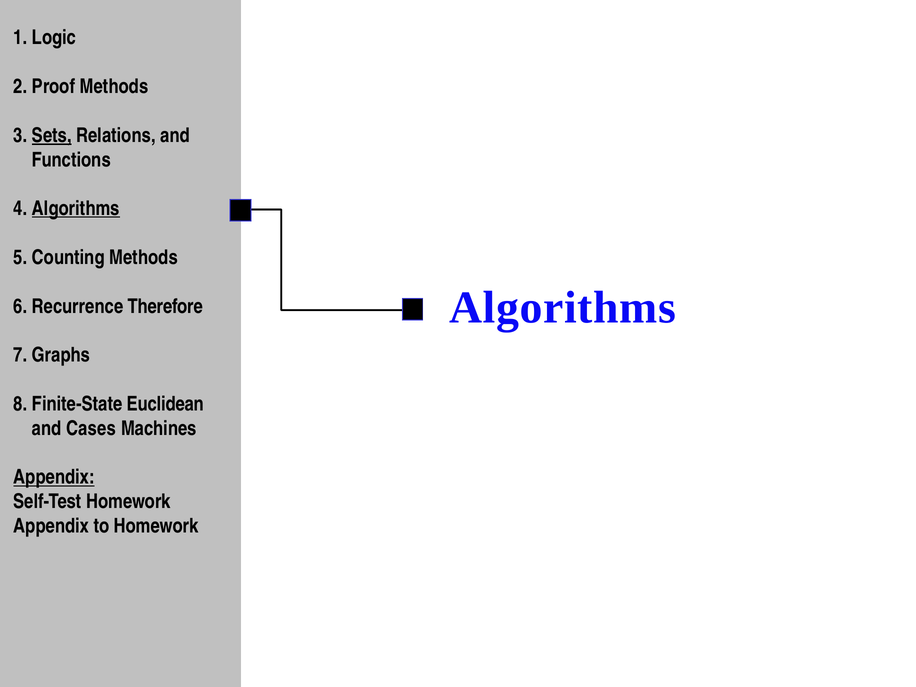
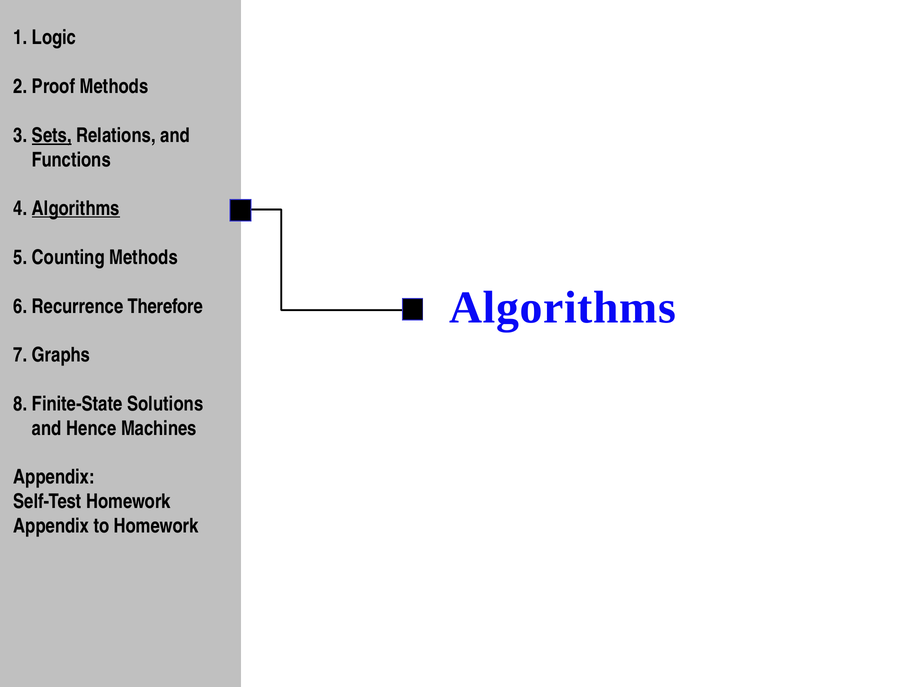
Euclidean: Euclidean -> Solutions
Cases: Cases -> Hence
Appendix at (54, 477) underline: present -> none
